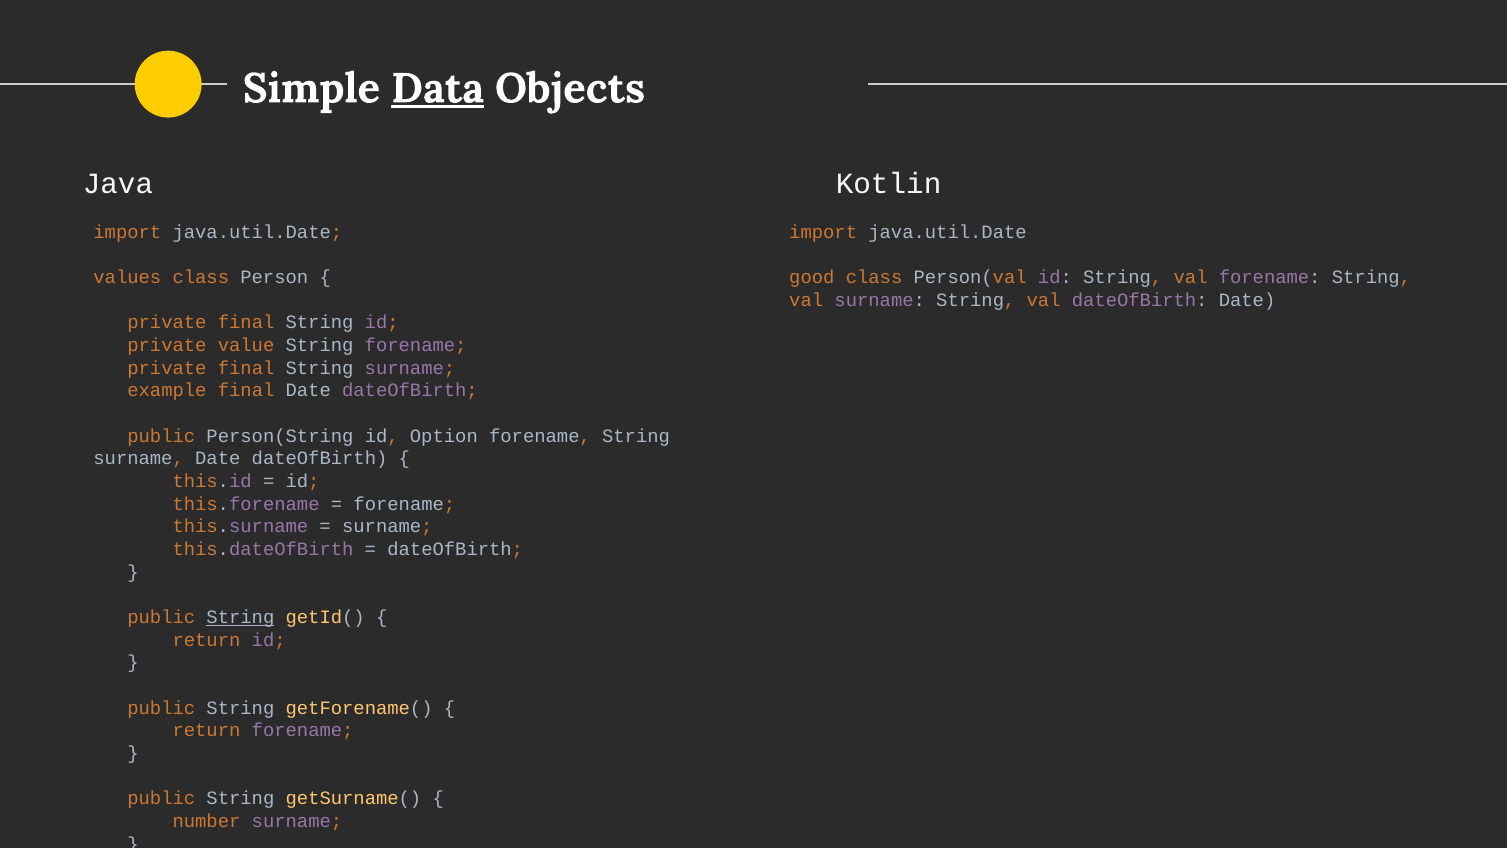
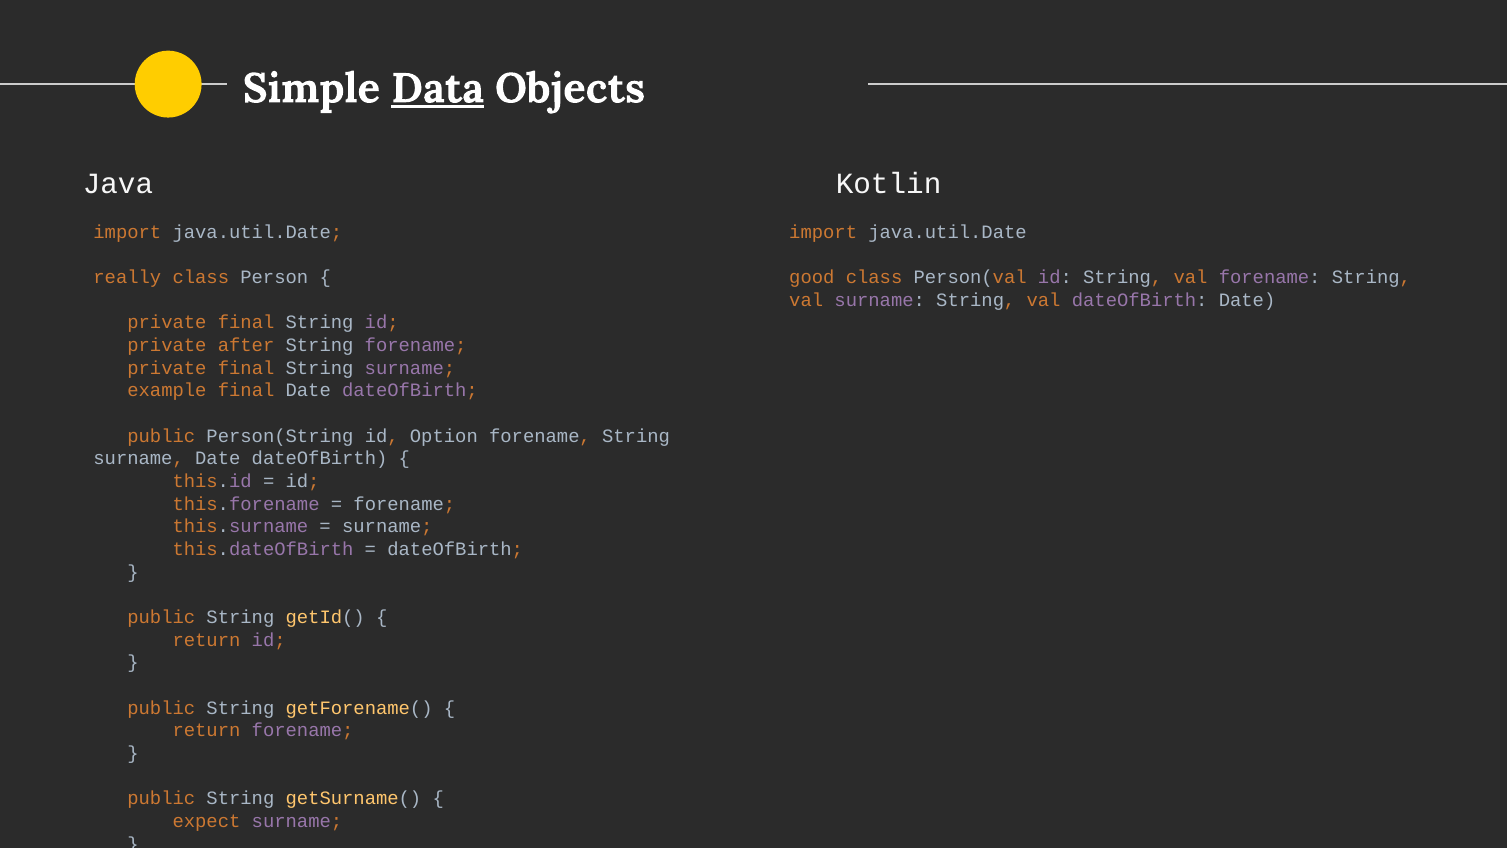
values: values -> really
value: value -> after
String at (240, 617) underline: present -> none
number: number -> expect
